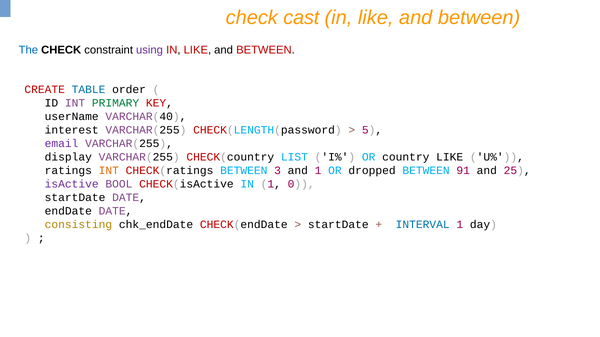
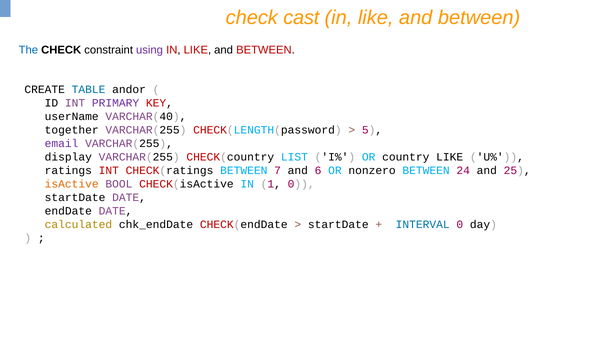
CREATE colour: red -> black
order: order -> andor
PRIMARY colour: green -> purple
interest: interest -> together
INT at (109, 171) colour: orange -> red
3: 3 -> 7
and 1: 1 -> 6
dropped: dropped -> nonzero
91: 91 -> 24
isActive colour: purple -> orange
consisting: consisting -> calculated
INTERVAL 1: 1 -> 0
